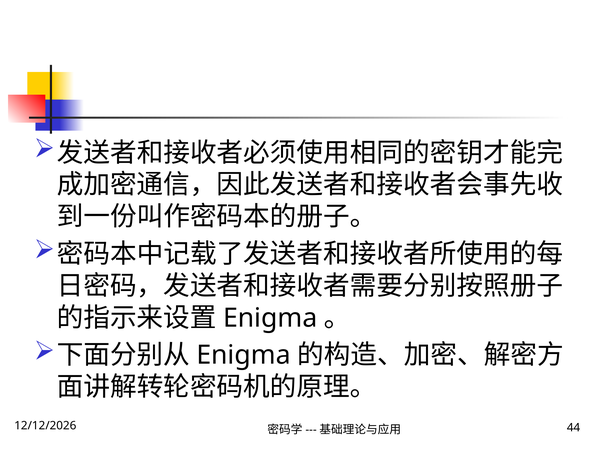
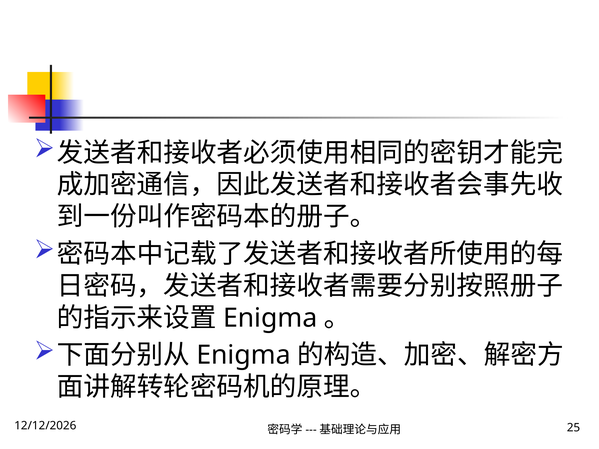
44: 44 -> 25
